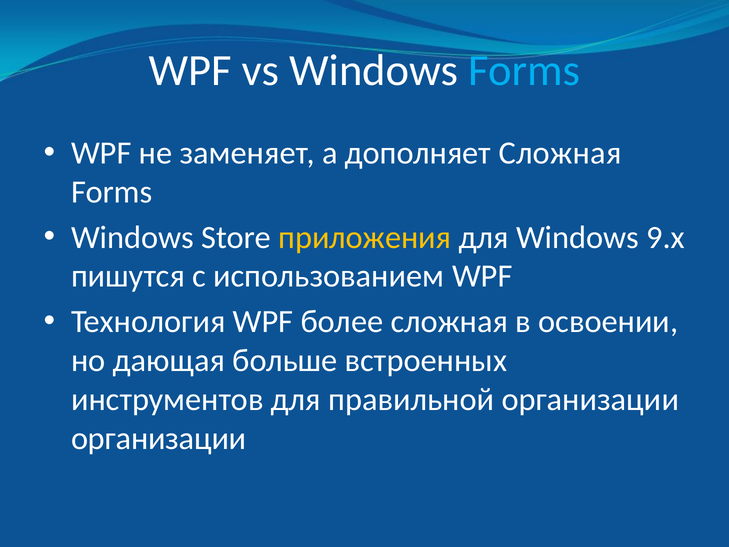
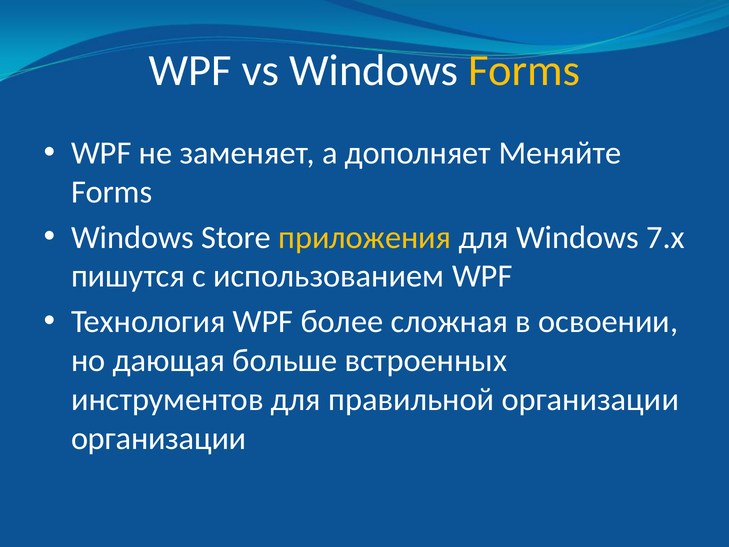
Forms at (524, 71) colour: light blue -> yellow
дополняет Сложная: Сложная -> Меняйте
9.x: 9.x -> 7.x
